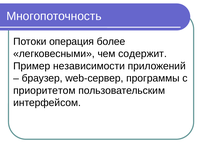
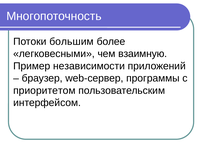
операция: операция -> большим
содержит: содержит -> взаимную
